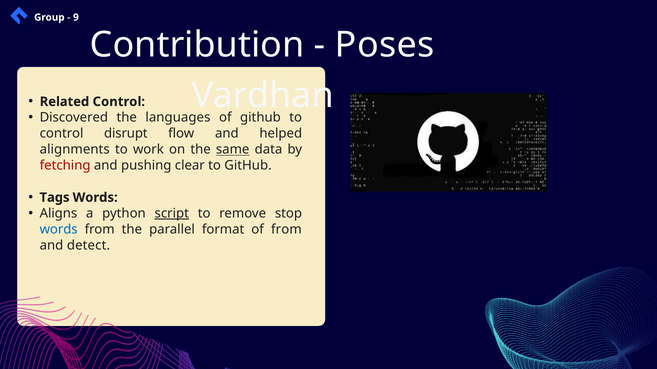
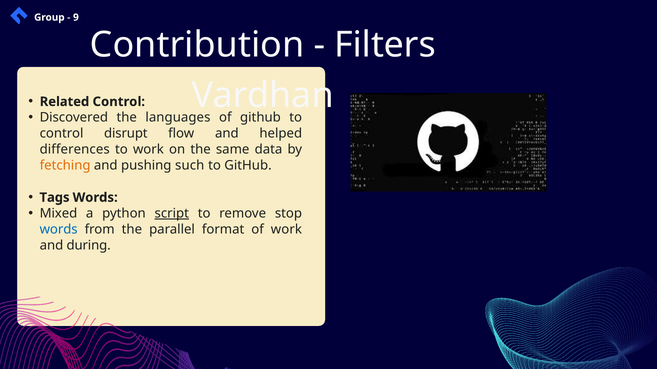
Poses: Poses -> Filters
alignments: alignments -> differences
same underline: present -> none
fetching colour: red -> orange
clear: clear -> such
Aligns: Aligns -> Mixed
of from: from -> work
detect: detect -> during
